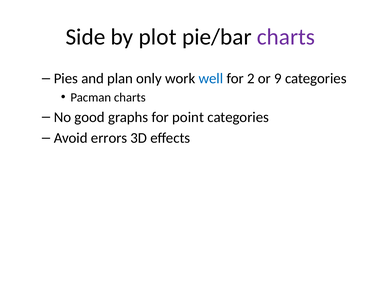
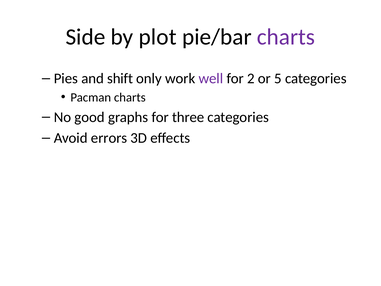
plan: plan -> shift
well colour: blue -> purple
9: 9 -> 5
point: point -> three
